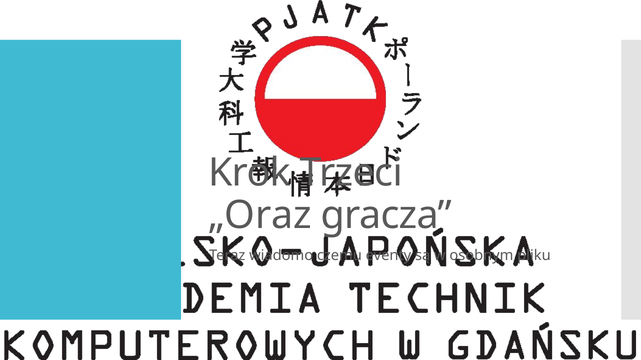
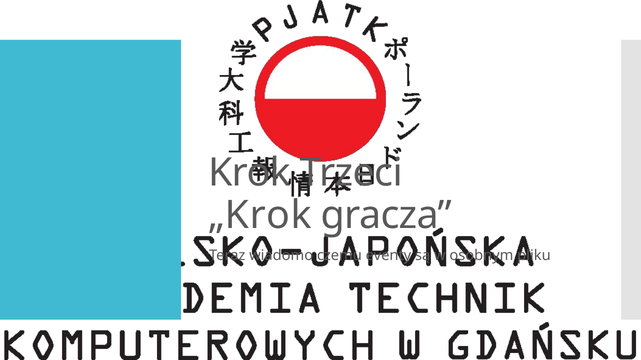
„Oraz: „Oraz -> „Krok
